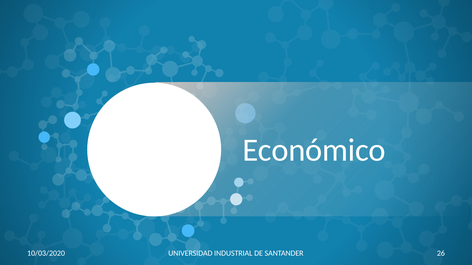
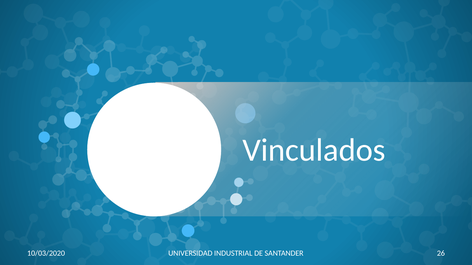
Económico: Económico -> Vinculados
